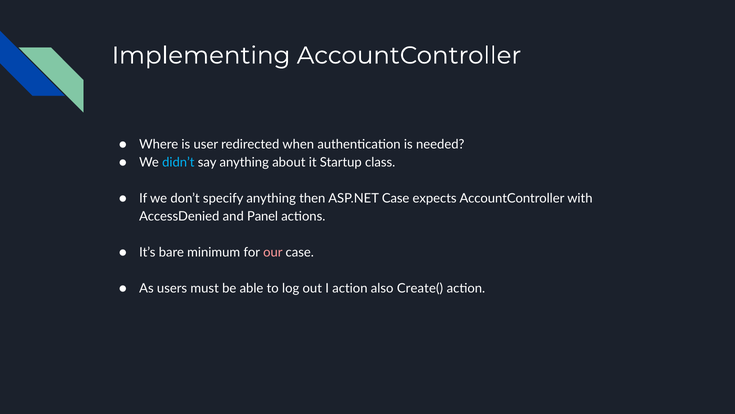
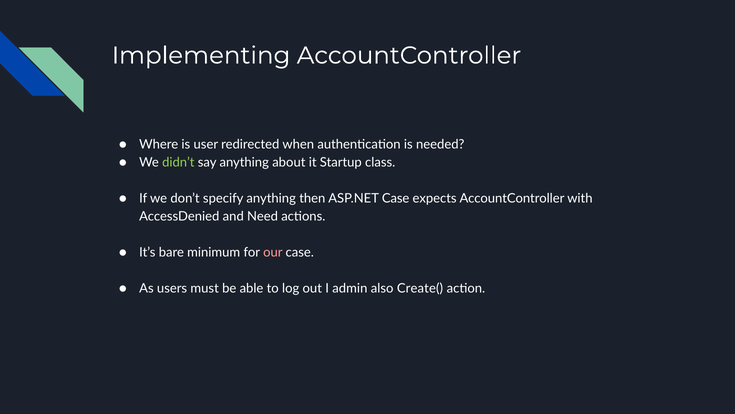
didn’t colour: light blue -> light green
Panel: Panel -> Need
I action: action -> admin
